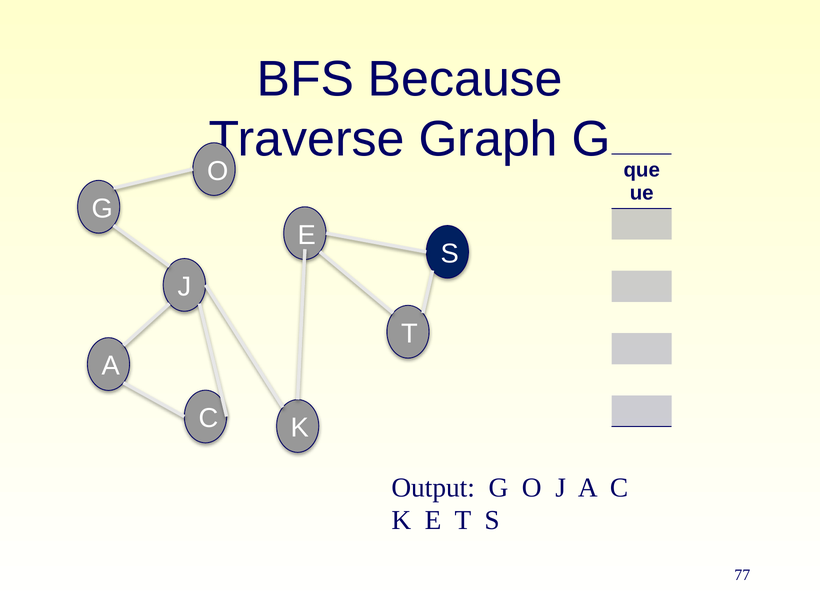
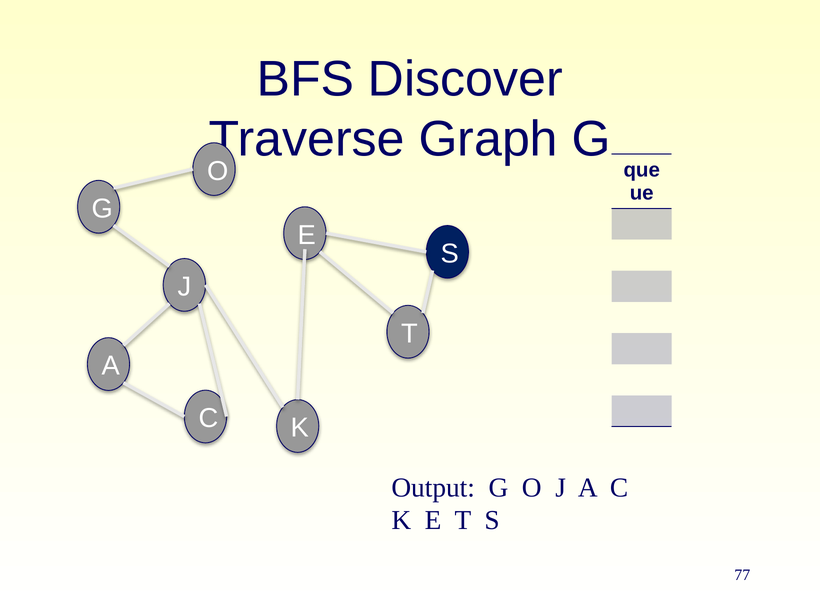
Because: Because -> Discover
